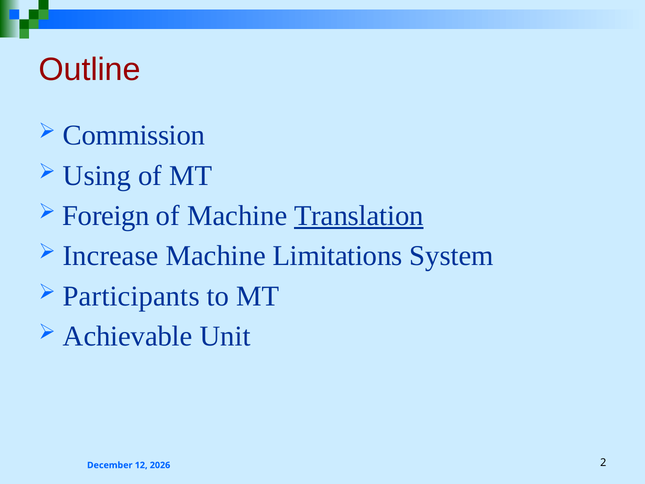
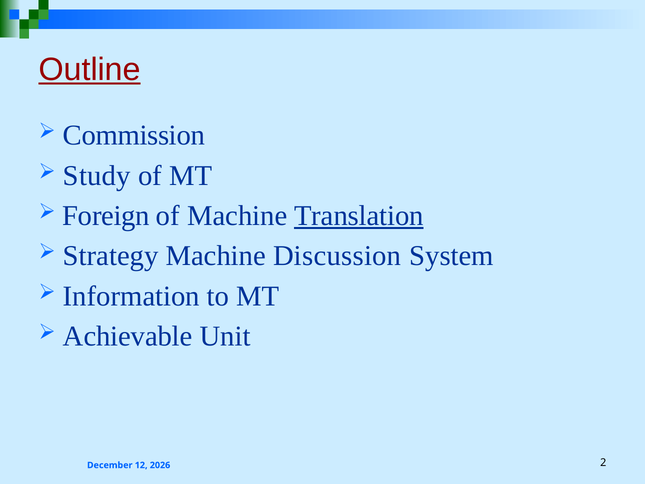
Outline underline: none -> present
Using: Using -> Study
Increase: Increase -> Strategy
Limitations: Limitations -> Discussion
Participants: Participants -> Information
